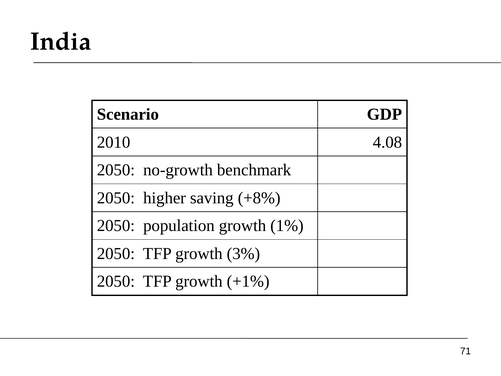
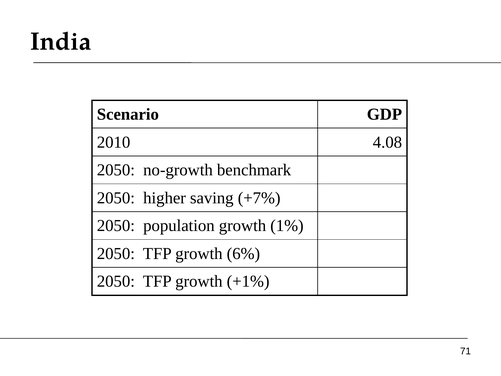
+8%: +8% -> +7%
3%: 3% -> 6%
